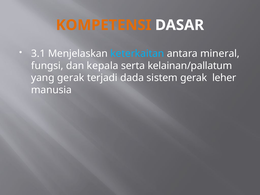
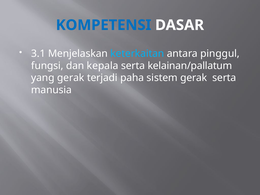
KOMPETENSI colour: orange -> blue
mineral: mineral -> pinggul
dada: dada -> paha
gerak leher: leher -> serta
